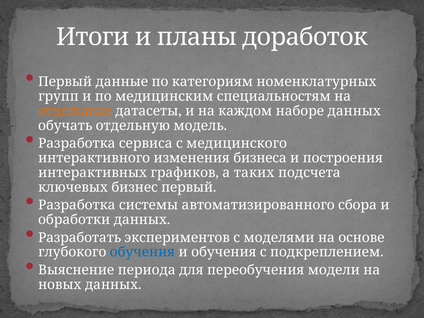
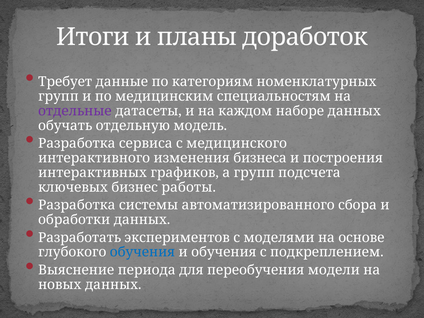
Первый at (65, 82): Первый -> Требует
отдельные colour: orange -> purple
а таких: таких -> групп
бизнес первый: первый -> работы
